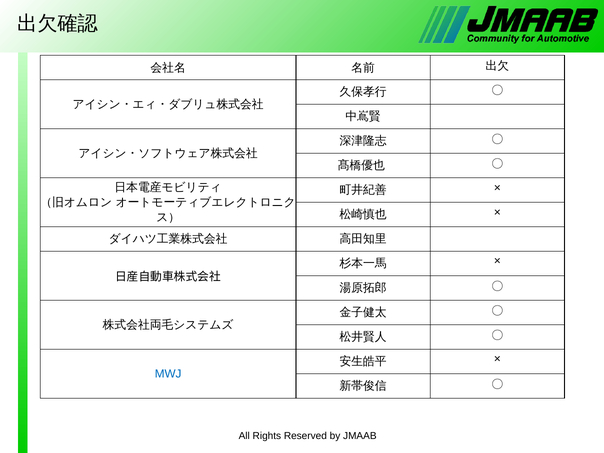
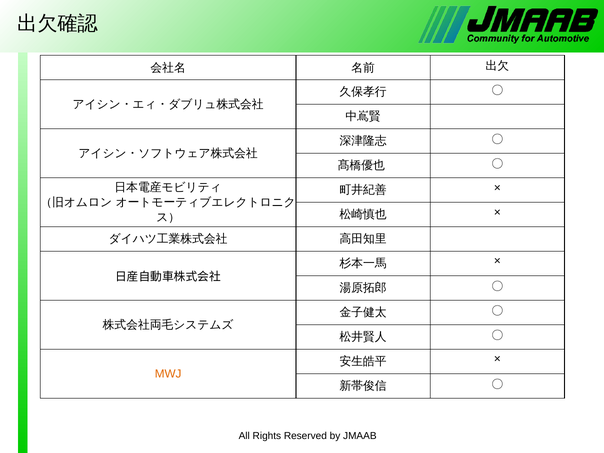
MWJ colour: blue -> orange
